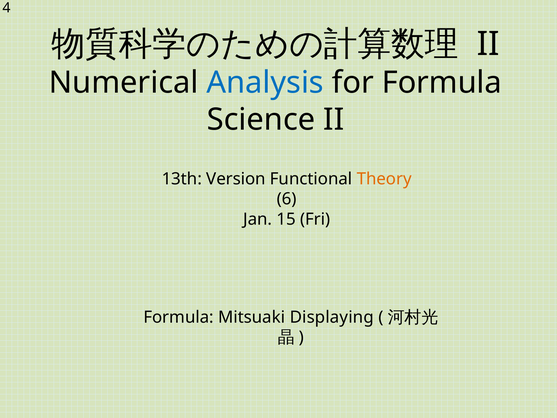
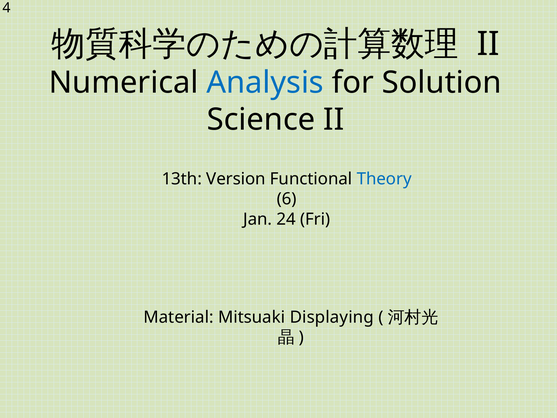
for Formula: Formula -> Solution
Theory colour: orange -> blue
15: 15 -> 24
Formula at (179, 317): Formula -> Material
